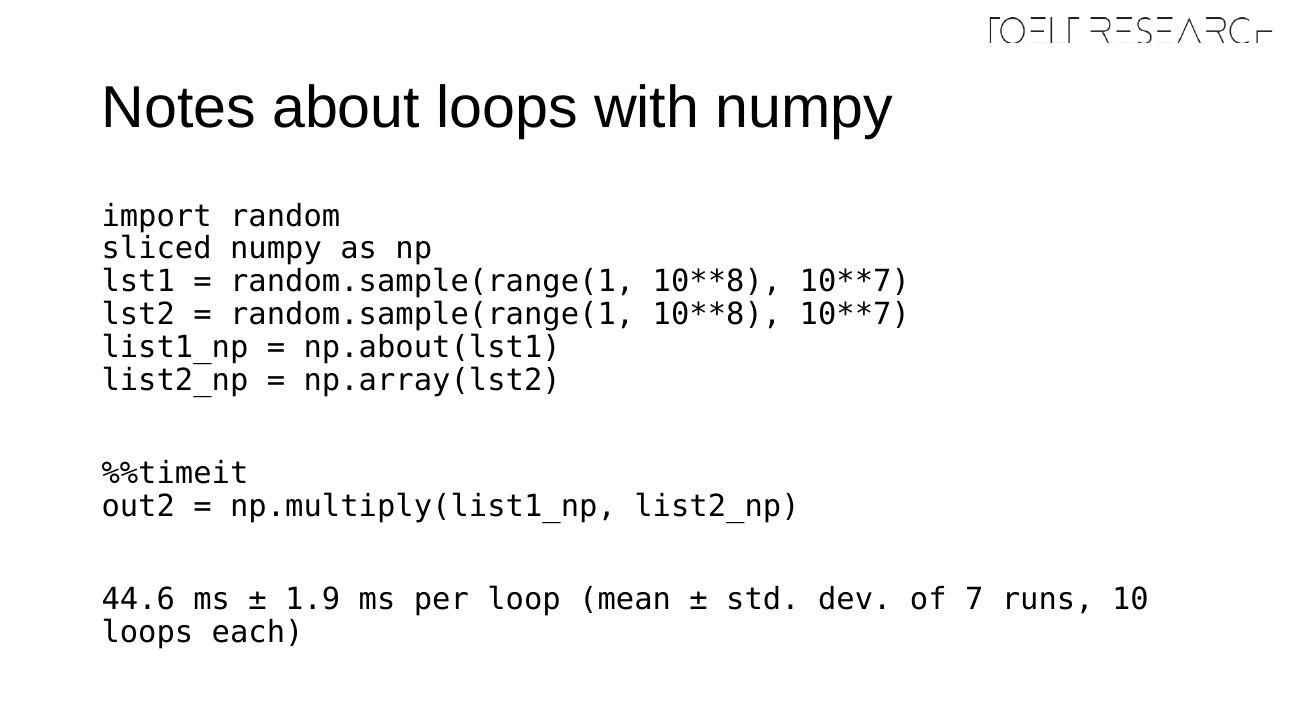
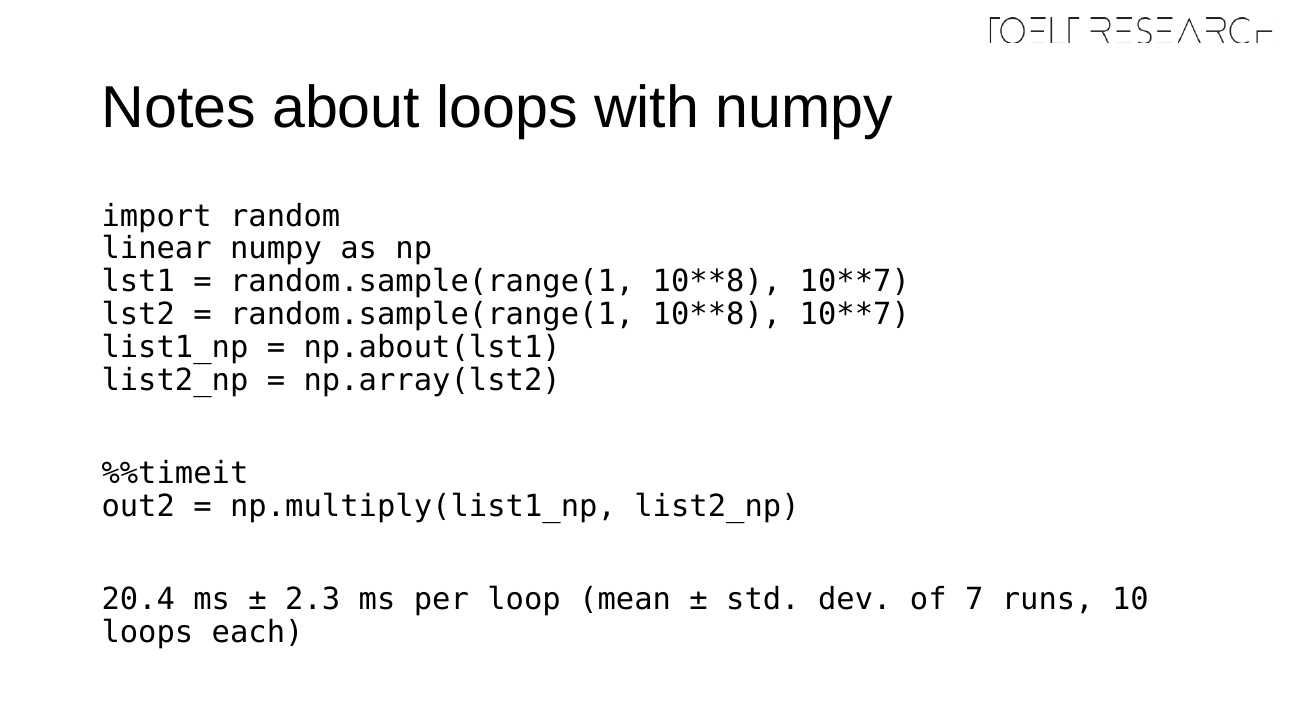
sliced: sliced -> linear
44.6: 44.6 -> 20.4
1.9: 1.9 -> 2.3
